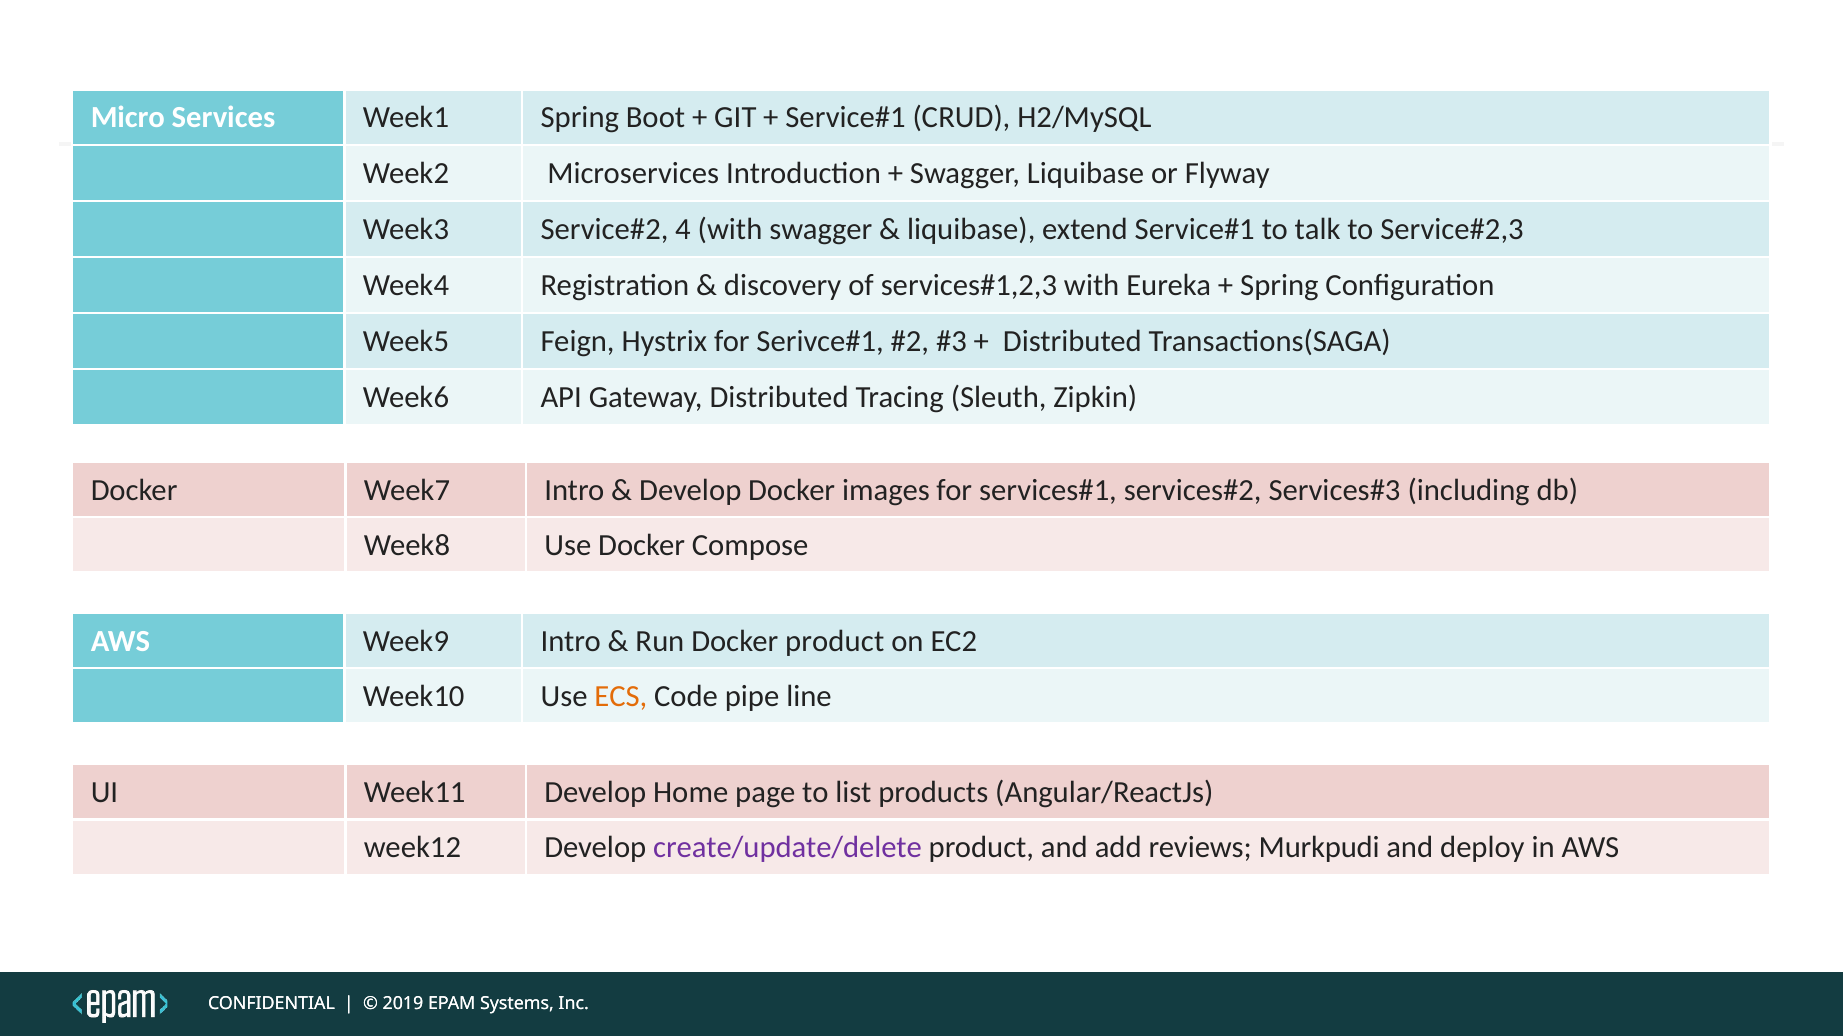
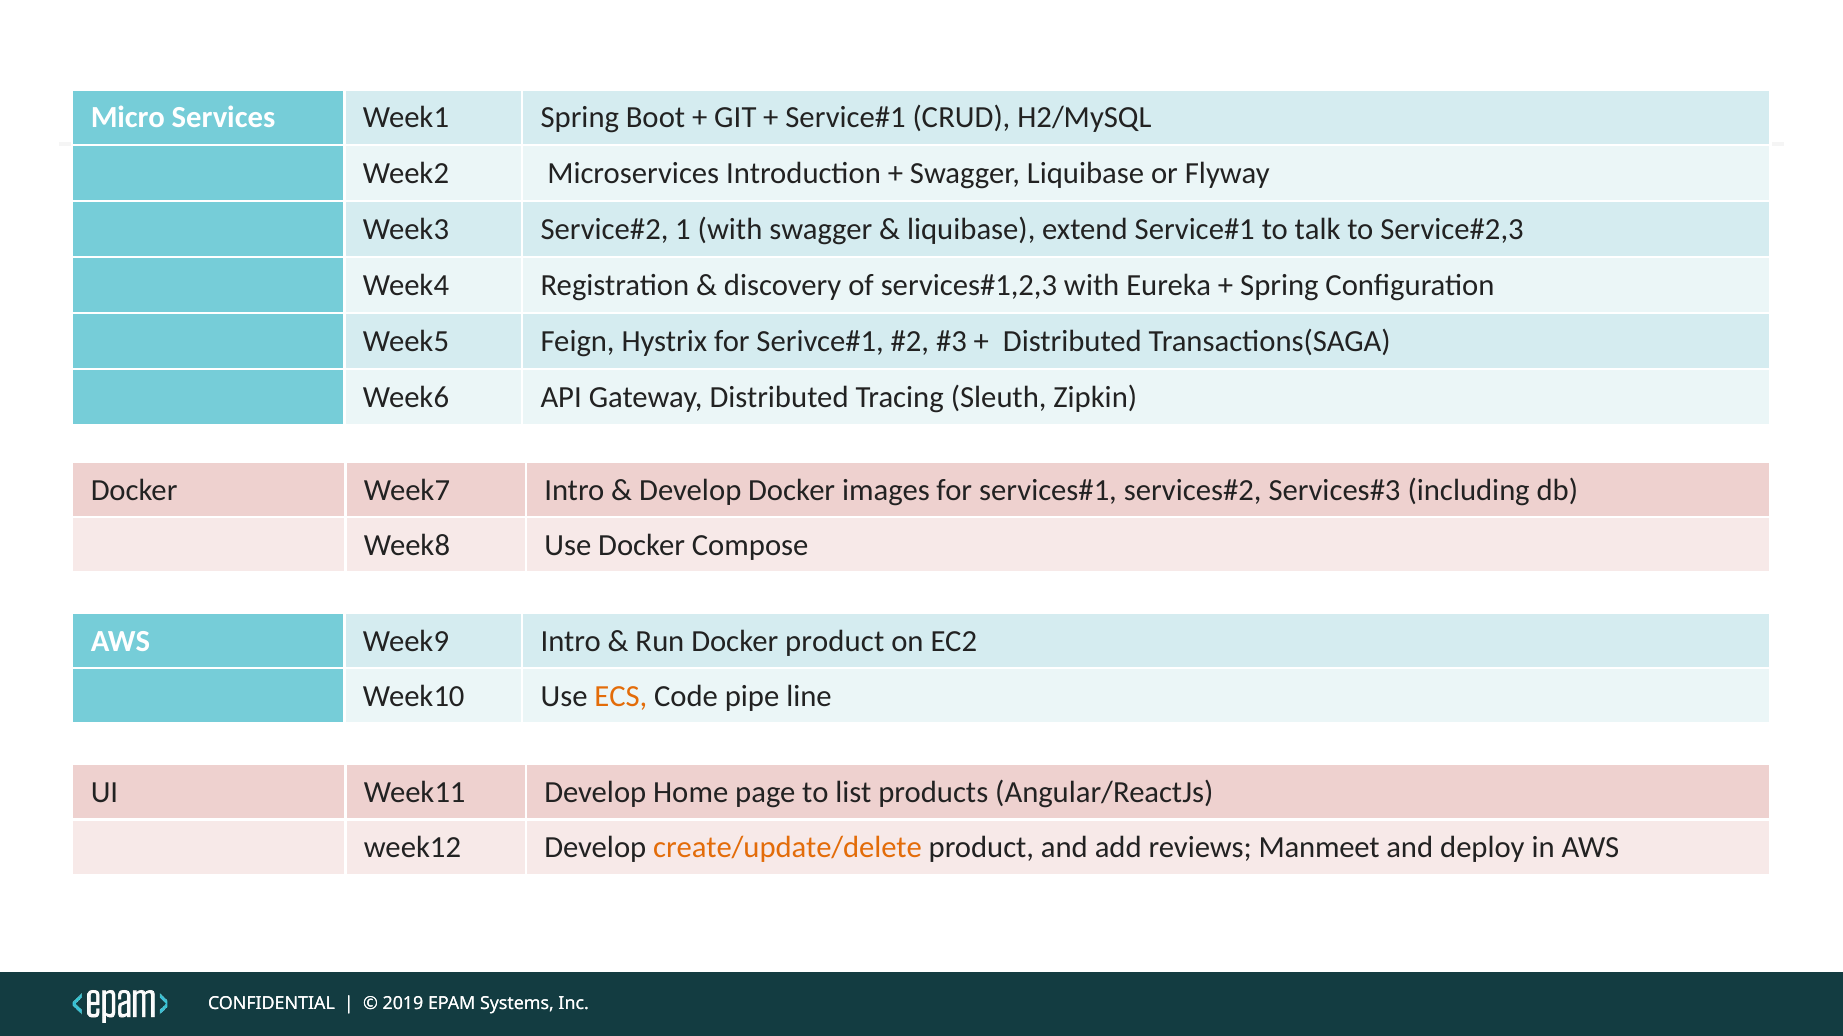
4: 4 -> 1
create/update/delete colour: purple -> orange
Murkpudi: Murkpudi -> Manmeet
